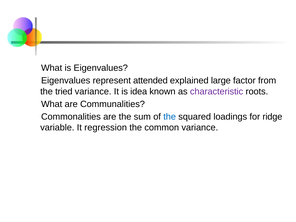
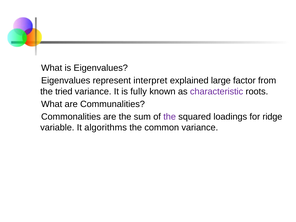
attended: attended -> interpret
idea: idea -> fully
the at (170, 117) colour: blue -> purple
regression: regression -> algorithms
